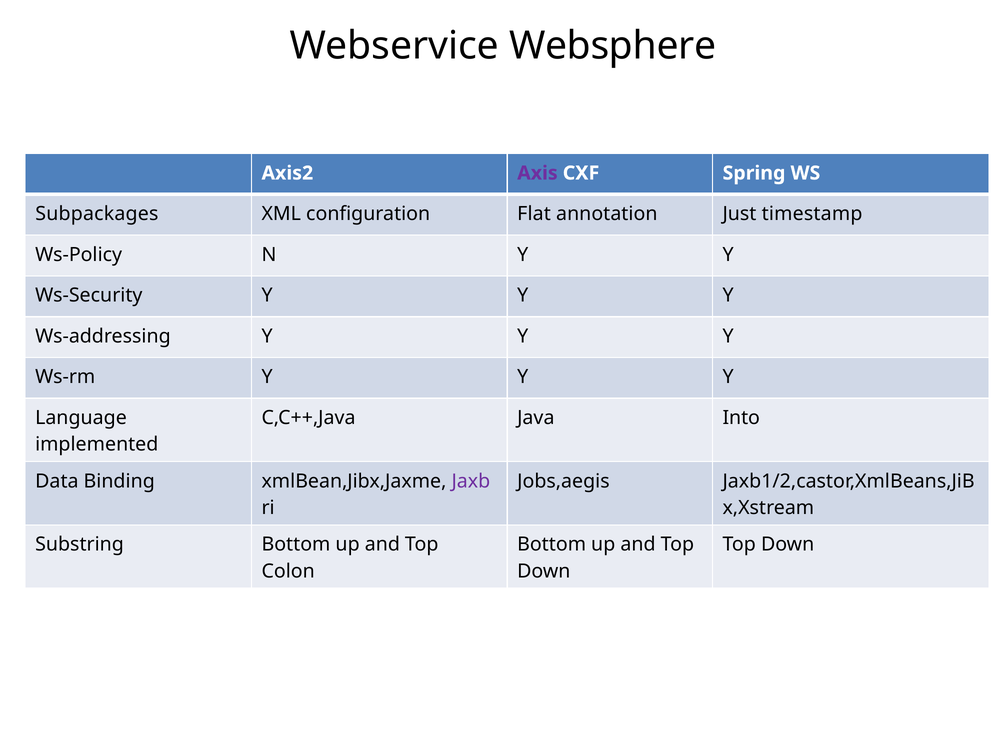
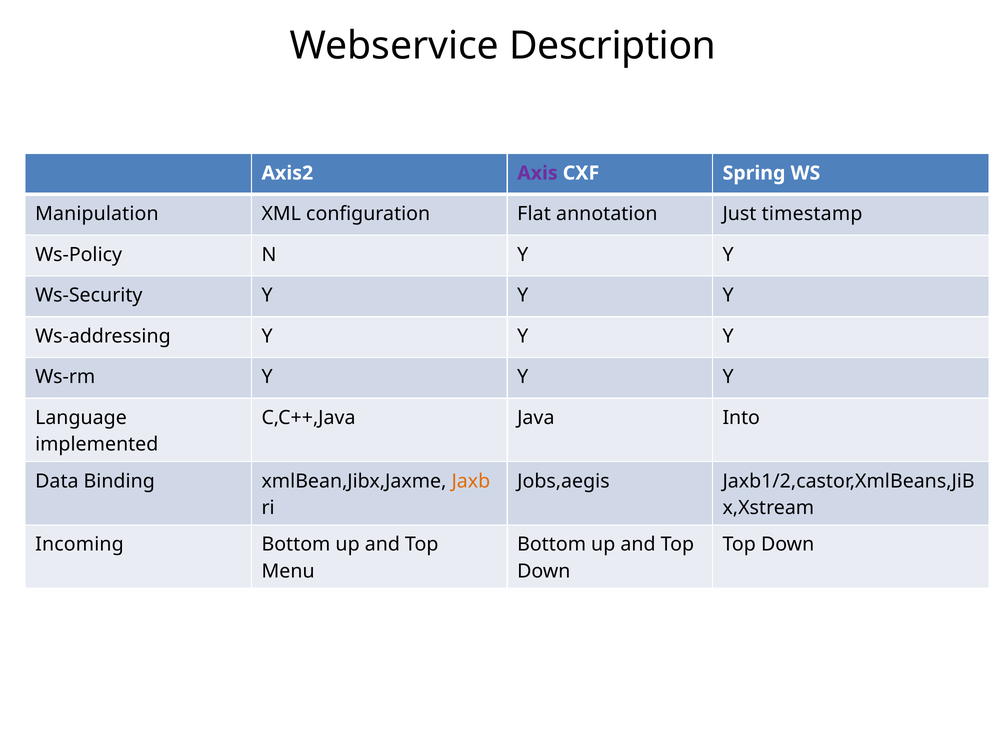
Websphere: Websphere -> Description
Subpackages: Subpackages -> Manipulation
Jaxb colour: purple -> orange
Substring: Substring -> Incoming
Colon: Colon -> Menu
